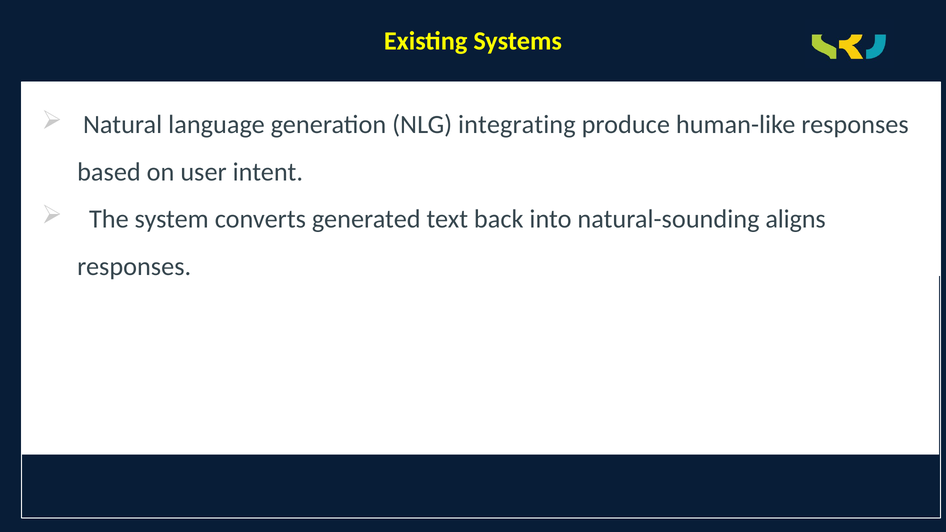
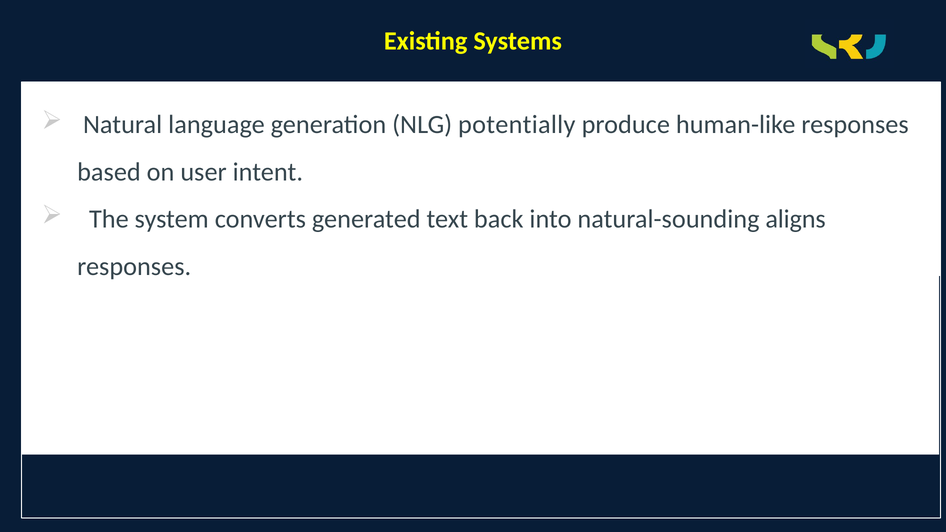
integrating: integrating -> potentially
